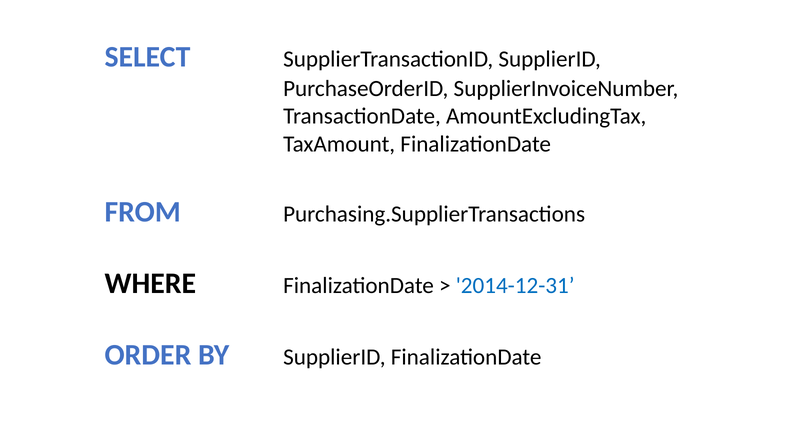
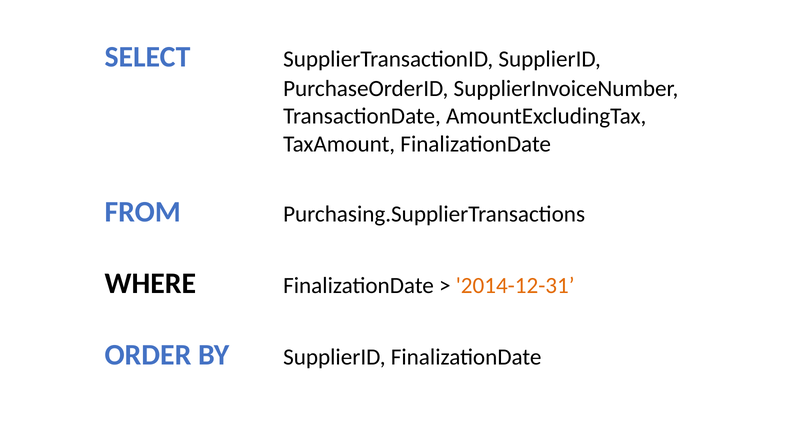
2014-12-31 colour: blue -> orange
